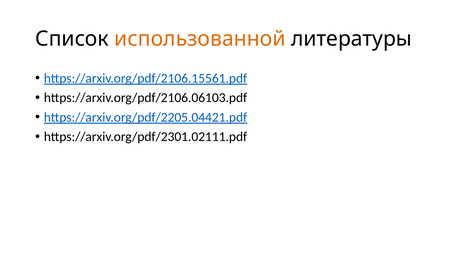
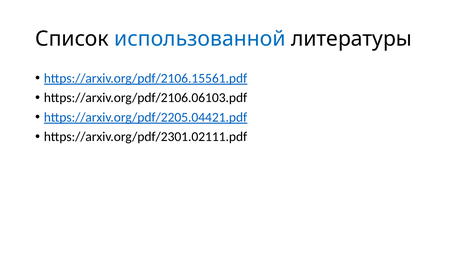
использованной colour: orange -> blue
